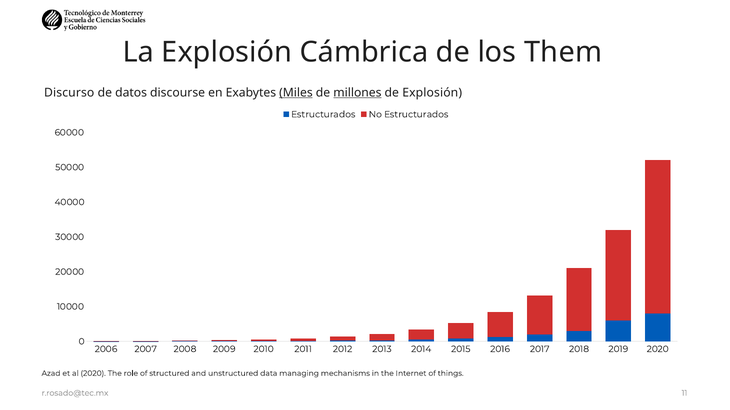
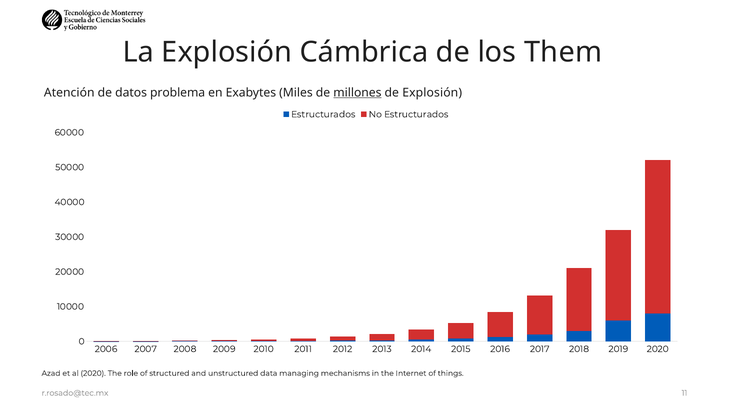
Discurso: Discurso -> Atención
discourse: discourse -> problema
Miles underline: present -> none
